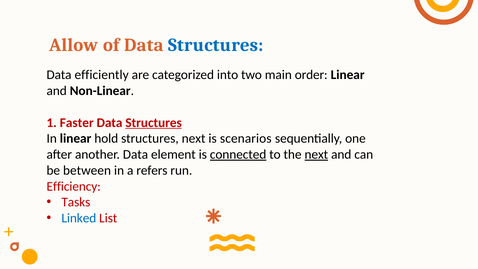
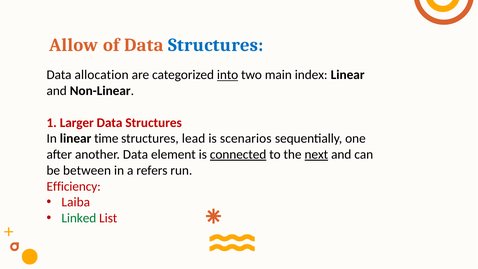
efficiently: efficiently -> allocation
into underline: none -> present
order: order -> index
Faster: Faster -> Larger
Structures at (154, 123) underline: present -> none
hold: hold -> time
structures next: next -> lead
Tasks: Tasks -> Laiba
Linked colour: blue -> green
